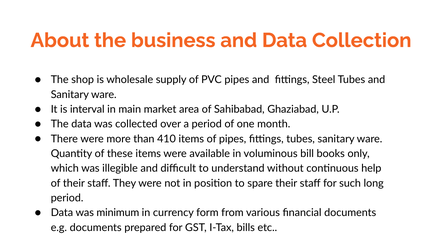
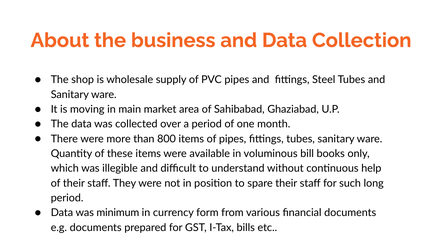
interval: interval -> moving
410: 410 -> 800
